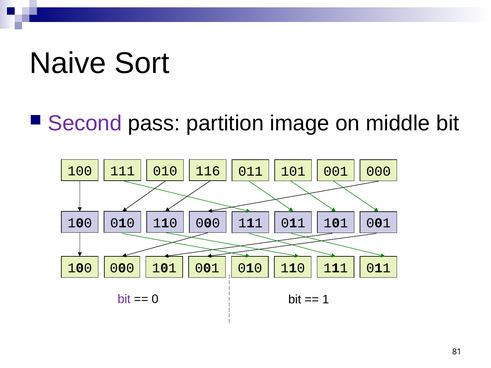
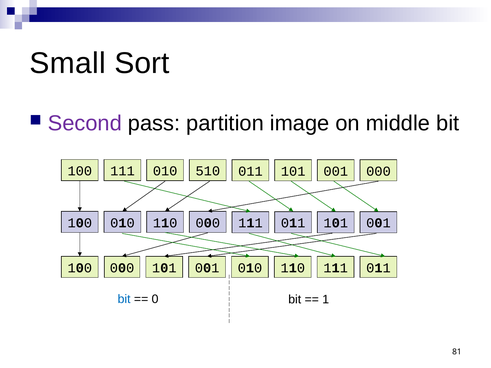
Naive: Naive -> Small
116: 116 -> 510
bit at (124, 299) colour: purple -> blue
